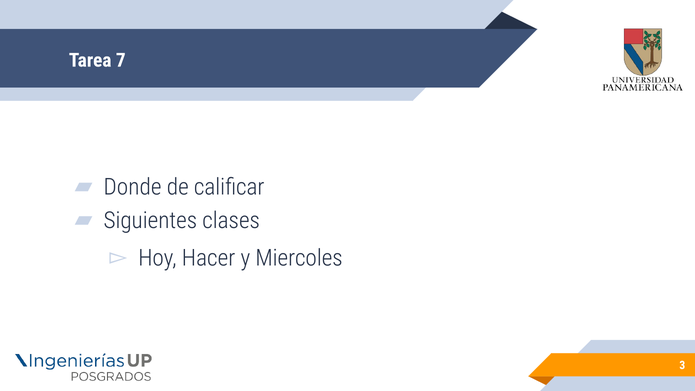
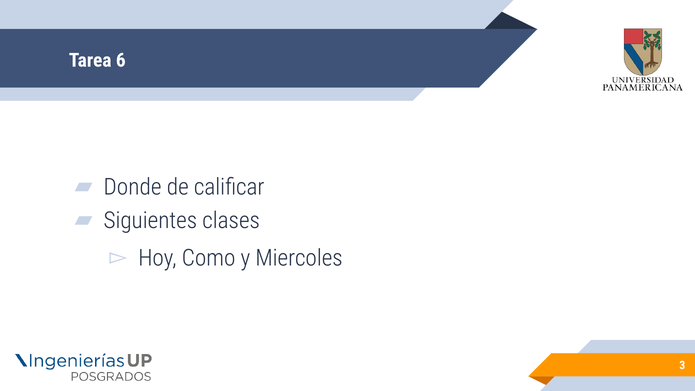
7: 7 -> 6
Hacer: Hacer -> Como
